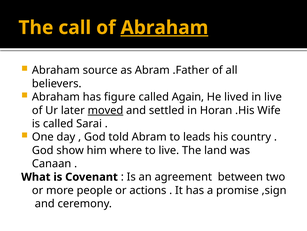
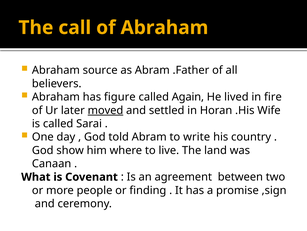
Abraham at (164, 28) underline: present -> none
in live: live -> fire
leads: leads -> write
actions: actions -> finding
